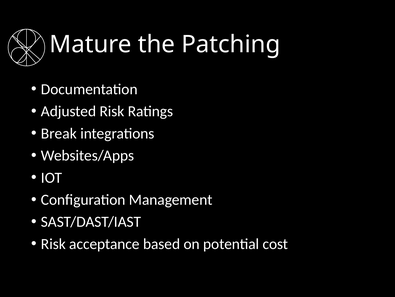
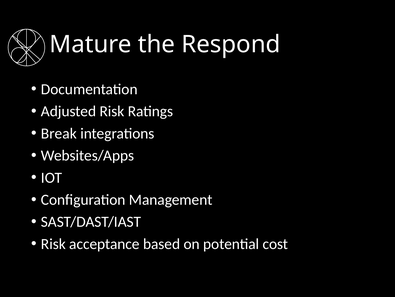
Patching: Patching -> Respond
